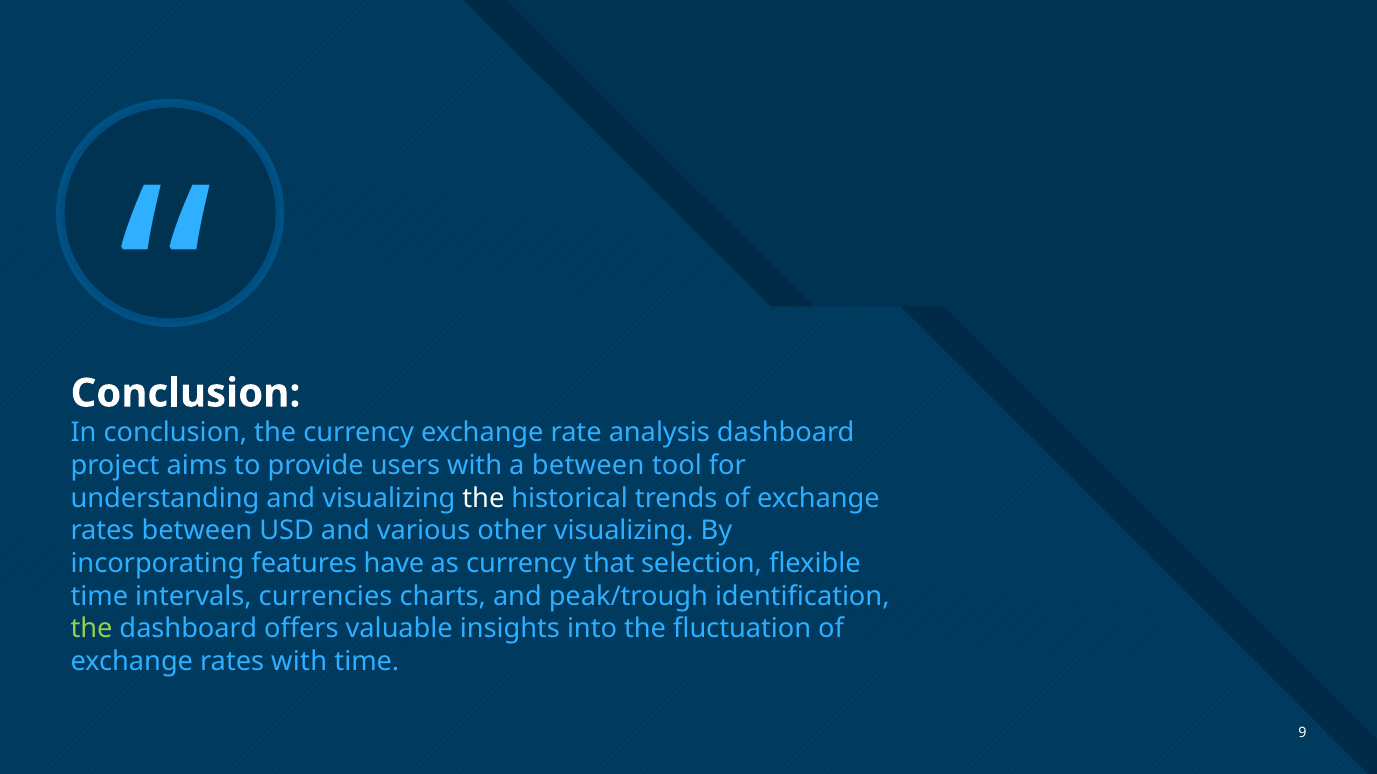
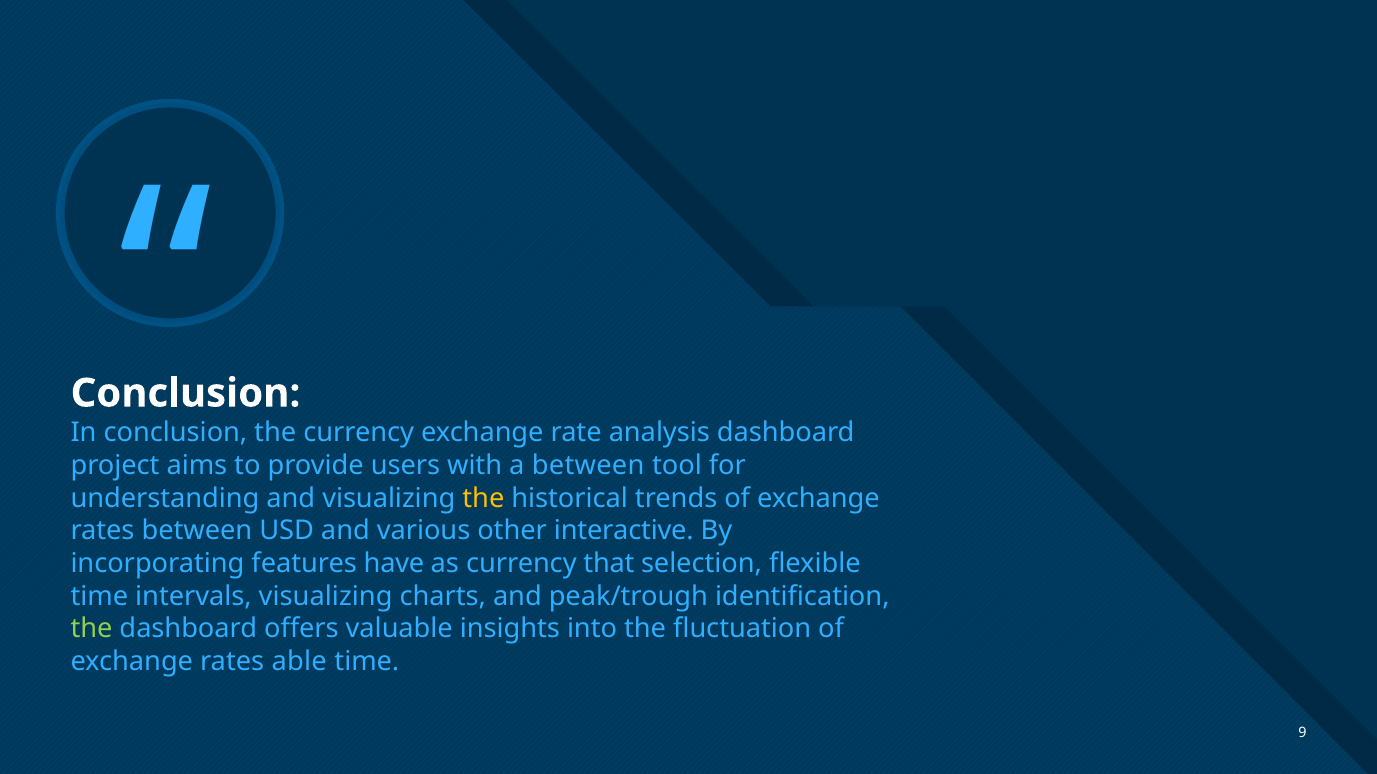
the at (483, 498) colour: white -> yellow
other visualizing: visualizing -> interactive
intervals currencies: currencies -> visualizing
rates with: with -> able
